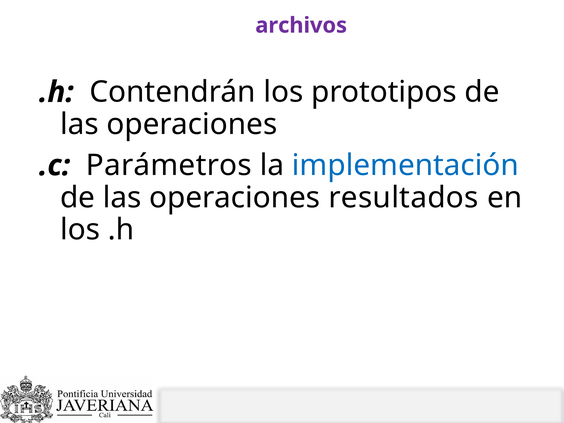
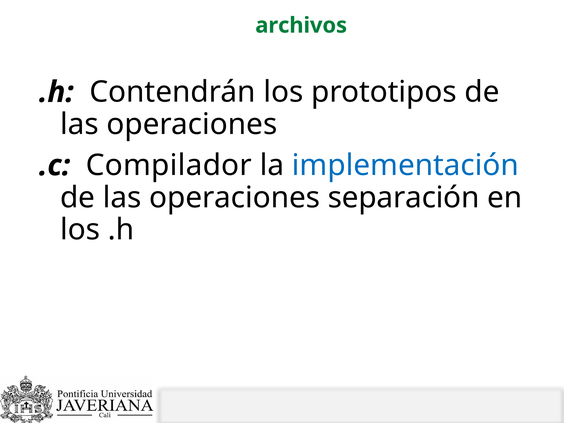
archivos colour: purple -> green
Parámetros: Parámetros -> Compilador
resultados: resultados -> separación
